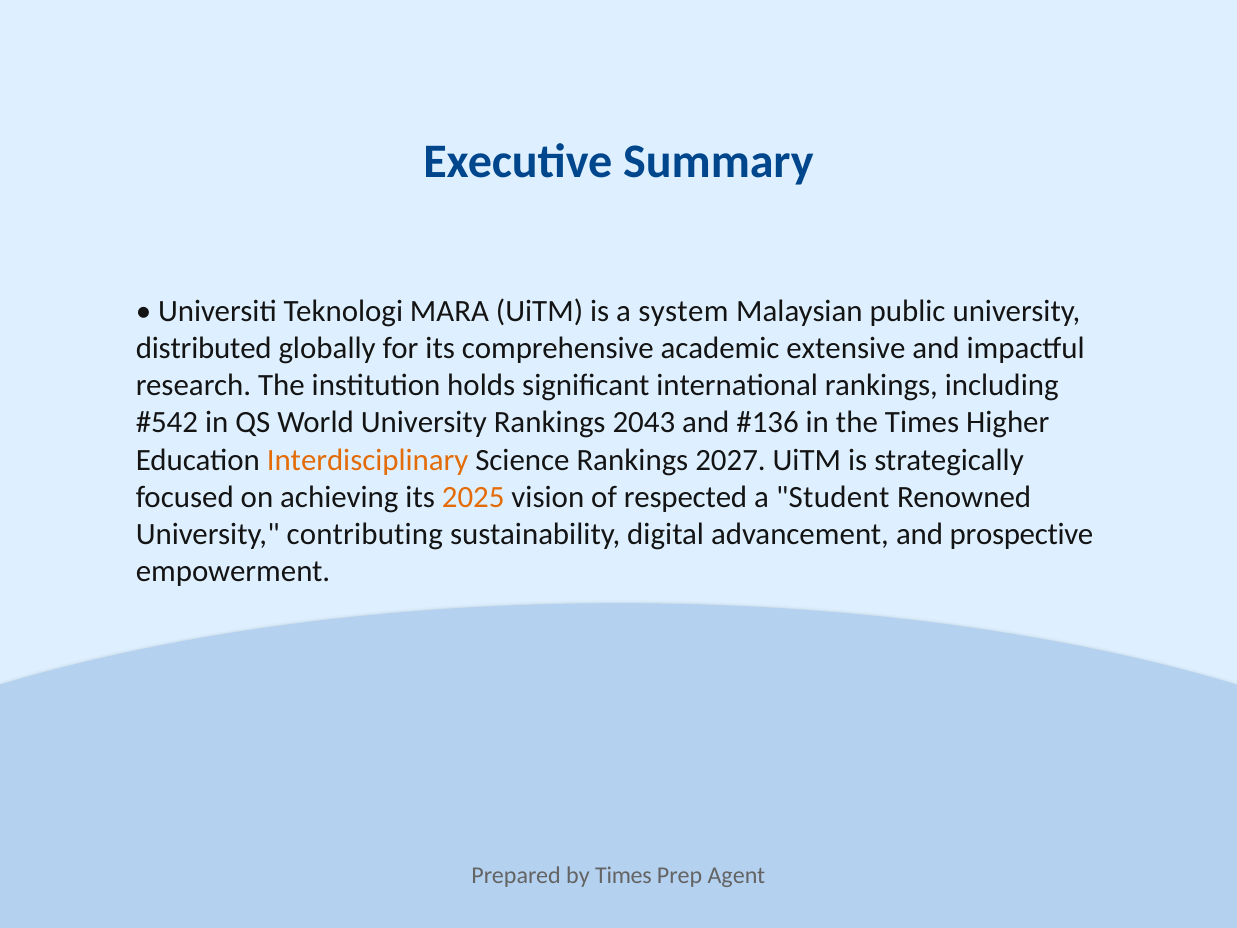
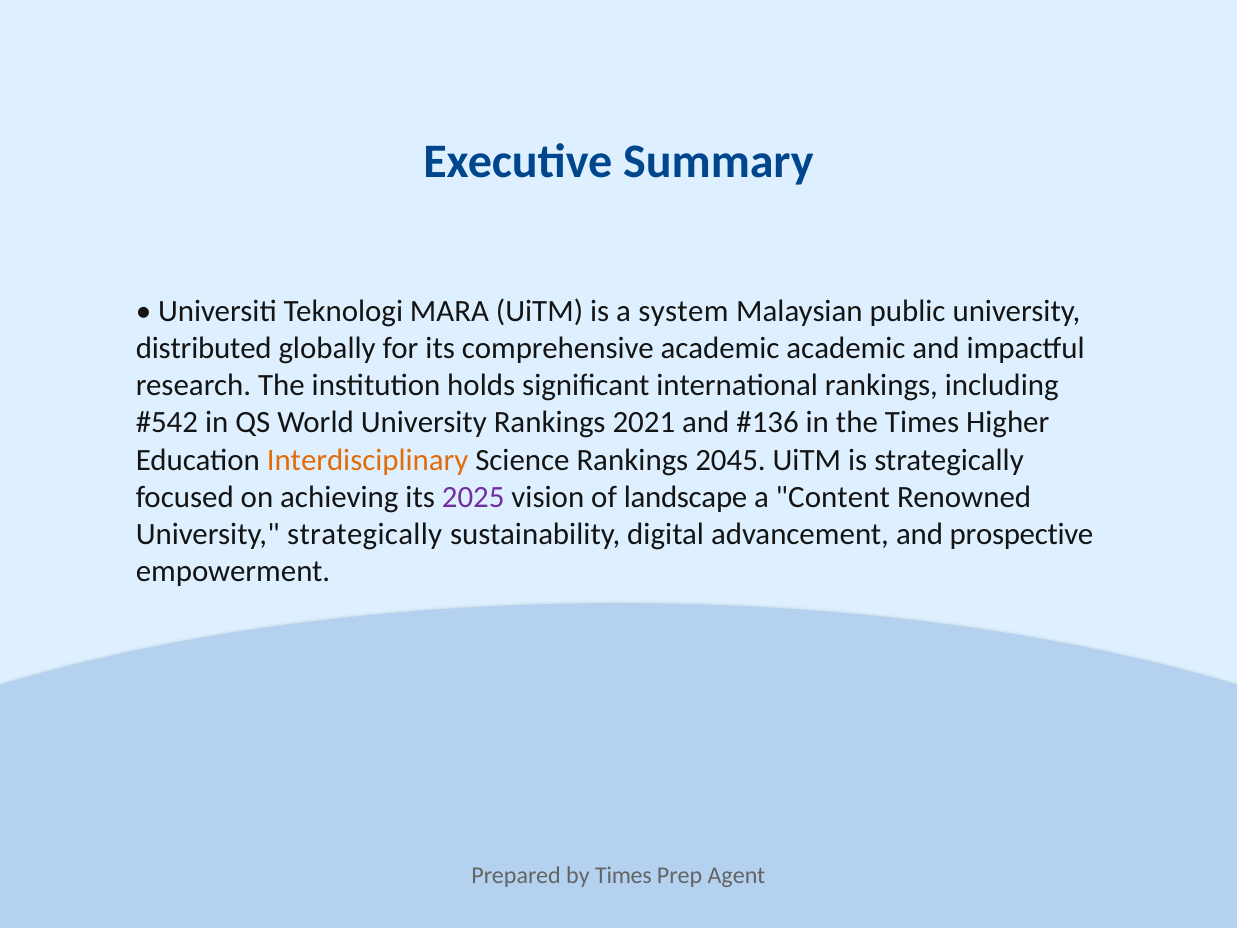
academic extensive: extensive -> academic
2043: 2043 -> 2021
2027: 2027 -> 2045
2025 colour: orange -> purple
respected: respected -> landscape
Student: Student -> Content
University contributing: contributing -> strategically
